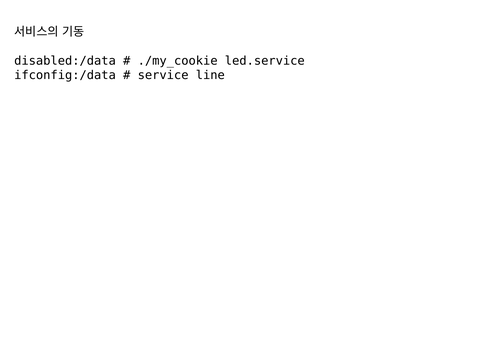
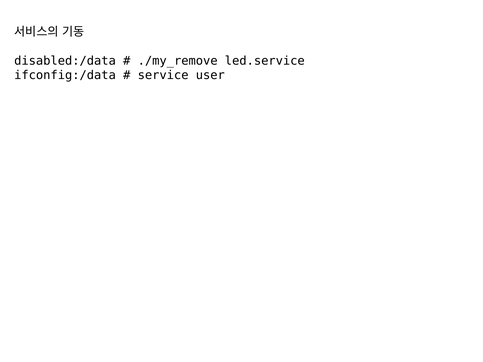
./my_cookie: ./my_cookie -> ./my_remove
line: line -> user
